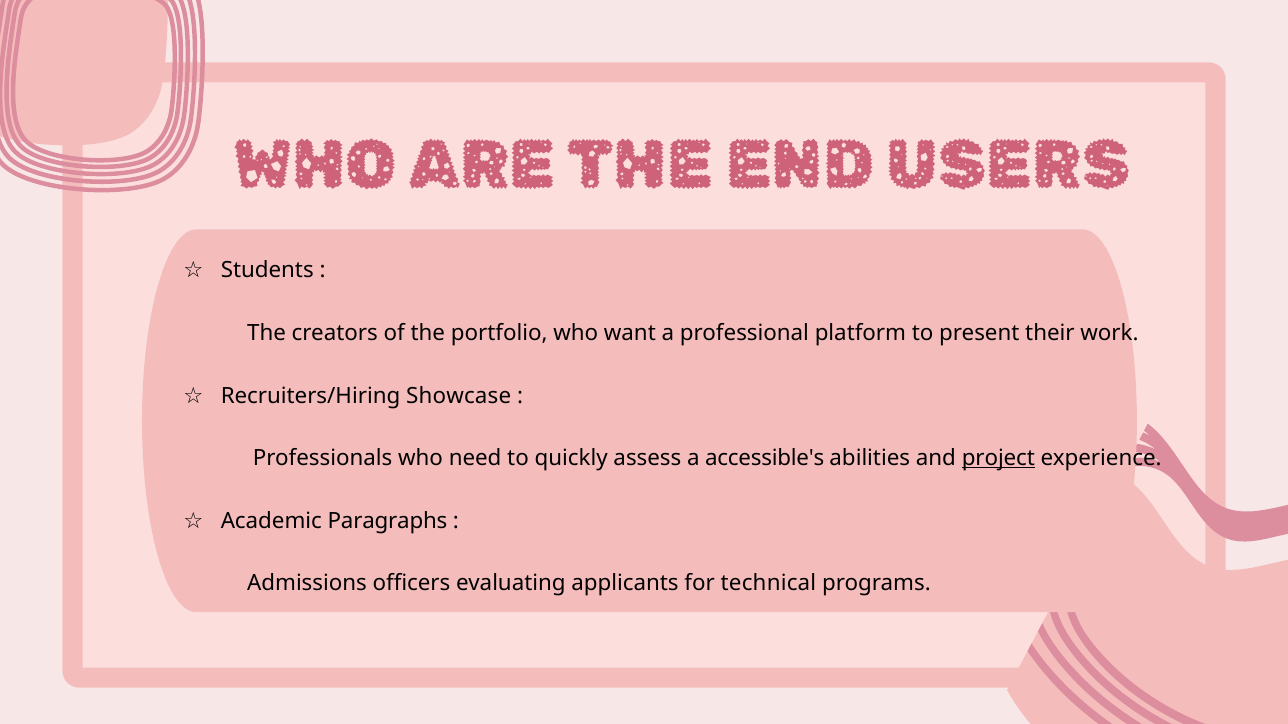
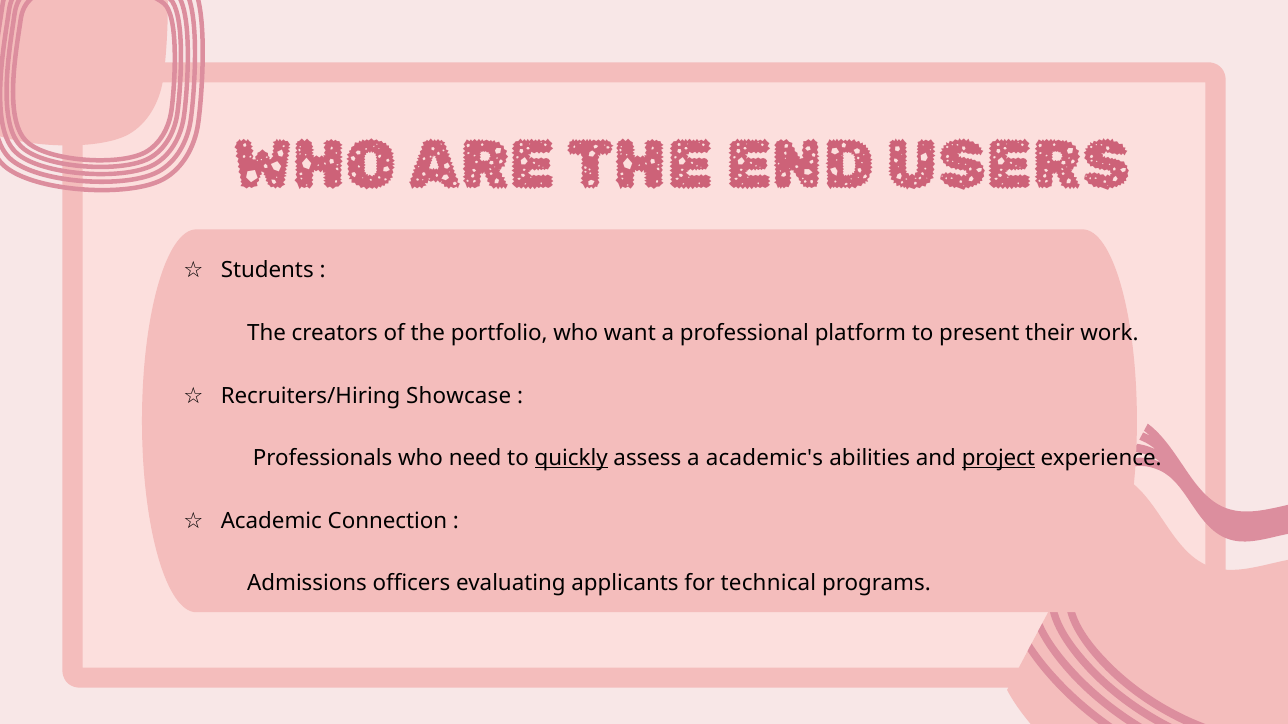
quickly underline: none -> present
accessible's: accessible's -> academic's
Paragraphs: Paragraphs -> Connection
